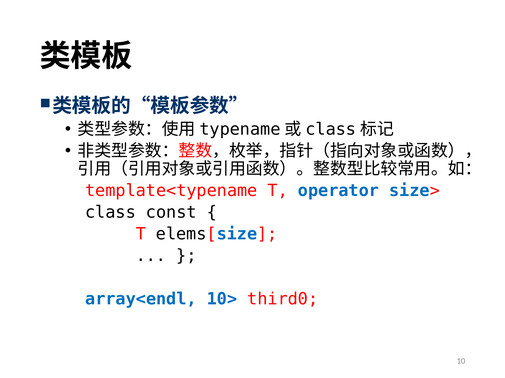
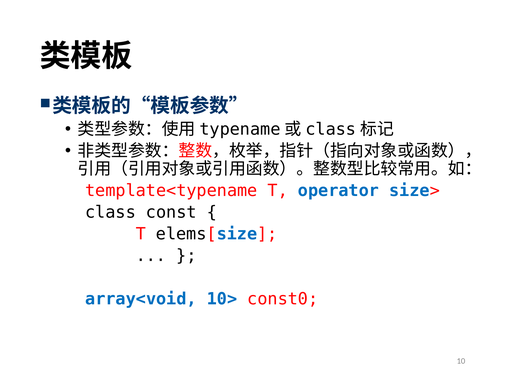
array<endl: array<endl -> array<void
third0: third0 -> const0
